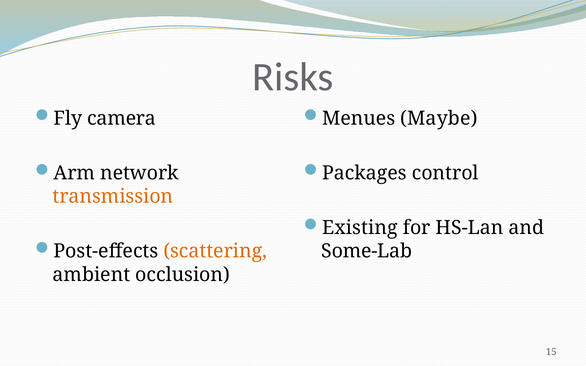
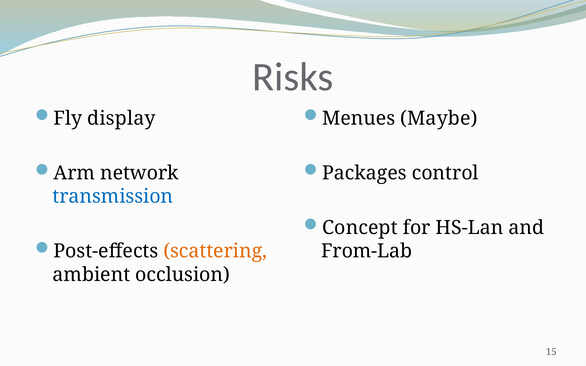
camera: camera -> display
transmission colour: orange -> blue
Existing: Existing -> Concept
Some-Lab: Some-Lab -> From-Lab
